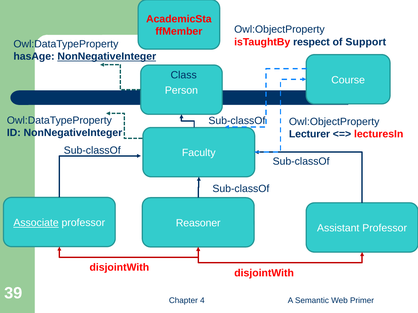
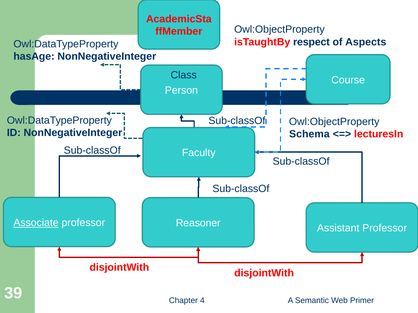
Support: Support -> Aspects
NonNegativeInteger at (107, 57) underline: present -> none
Lecturer: Lecturer -> Schema
